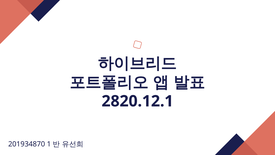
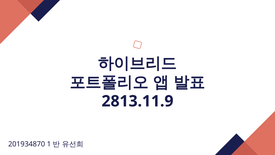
2820.12.1: 2820.12.1 -> 2813.11.9
